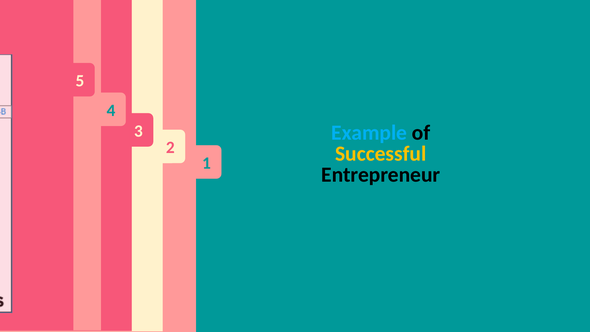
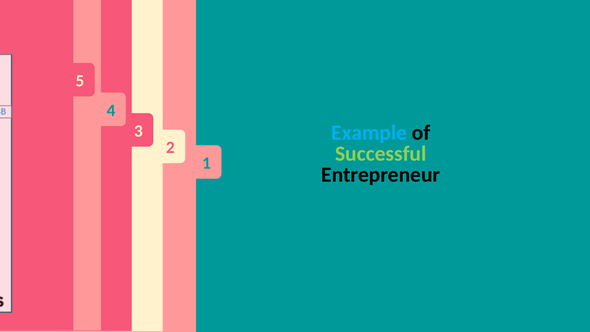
Successful at (381, 154) colour: yellow -> light green
